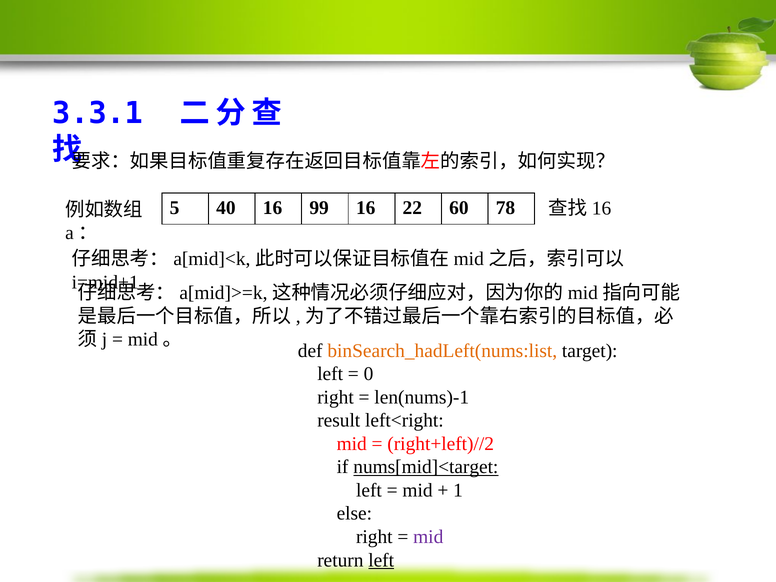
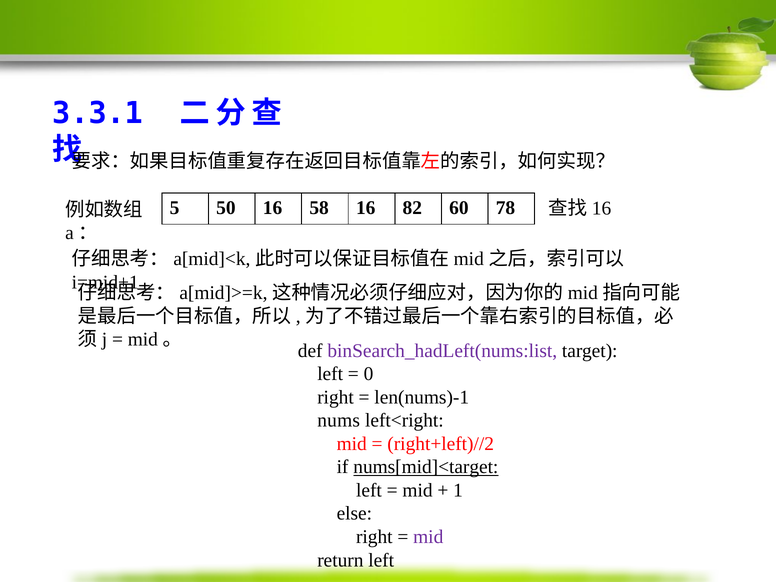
40: 40 -> 50
99: 99 -> 58
22: 22 -> 82
binSearch_hadLeft(nums:list colour: orange -> purple
result: result -> nums
left at (381, 560) underline: present -> none
